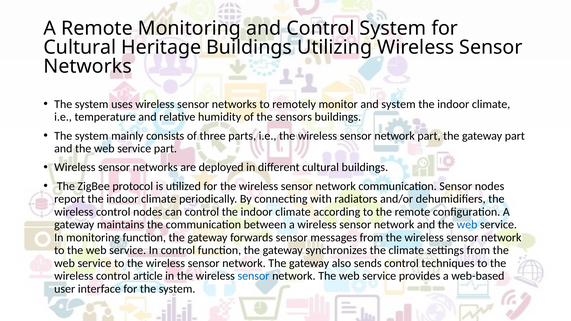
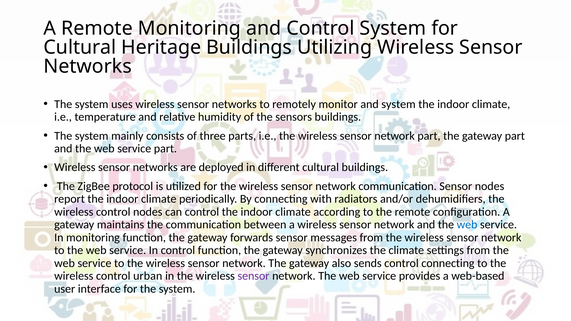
control techniques: techniques -> connecting
article: article -> urban
sensor at (254, 276) colour: blue -> purple
